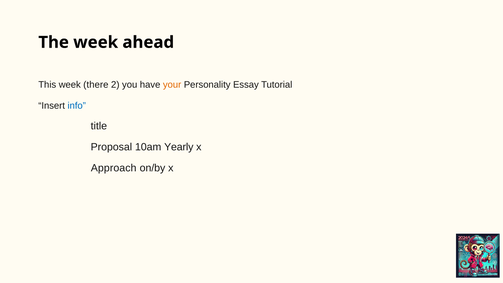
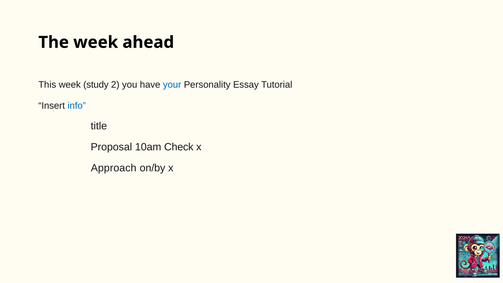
there: there -> study
your colour: orange -> blue
Yearly: Yearly -> Check
